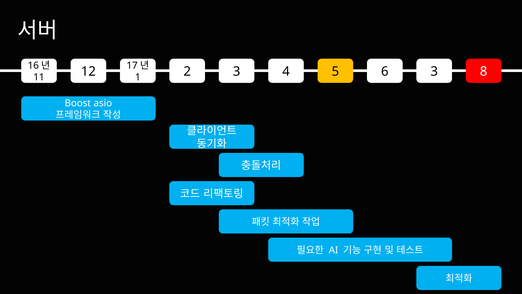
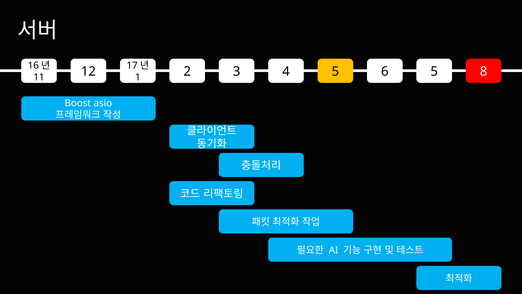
6 3: 3 -> 5
